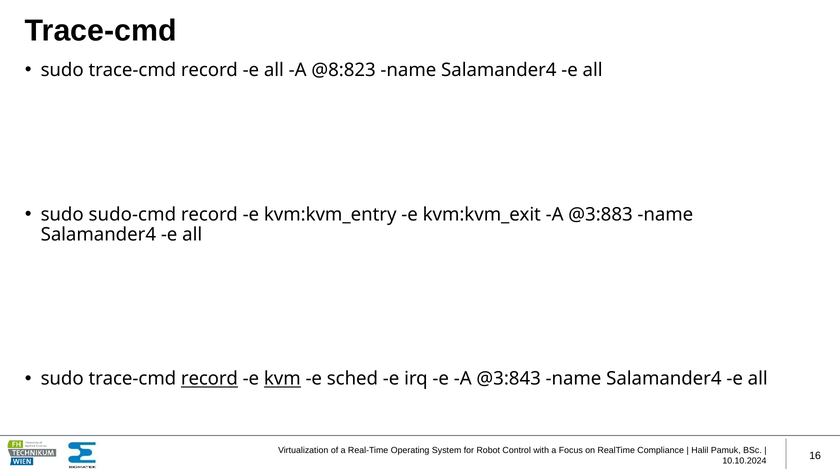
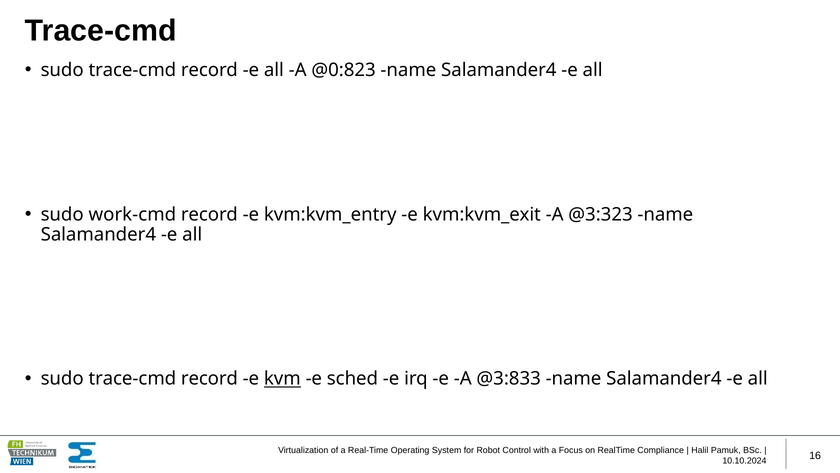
@8:823: @8:823 -> @0:823
sudo-cmd: sudo-cmd -> work-cmd
@3:883: @3:883 -> @3:323
record at (209, 378) underline: present -> none
@3:843: @3:843 -> @3:833
